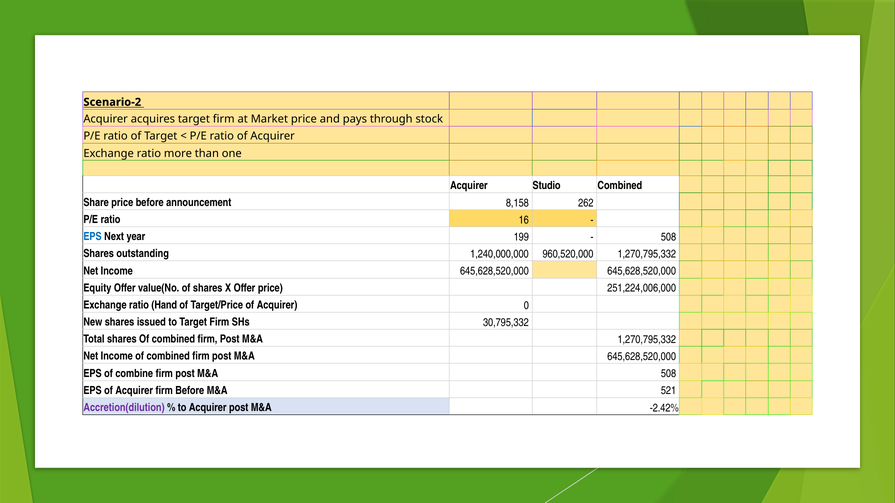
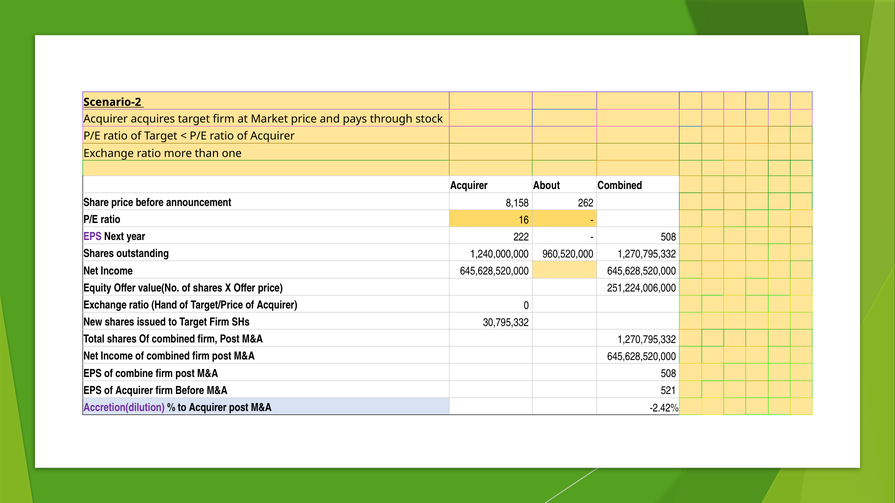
Studio: Studio -> About
EPS at (93, 237) colour: blue -> purple
199: 199 -> 222
